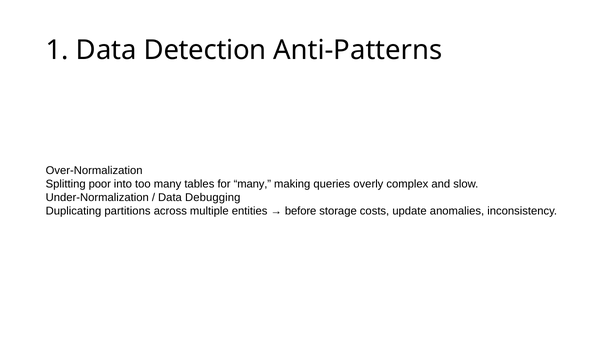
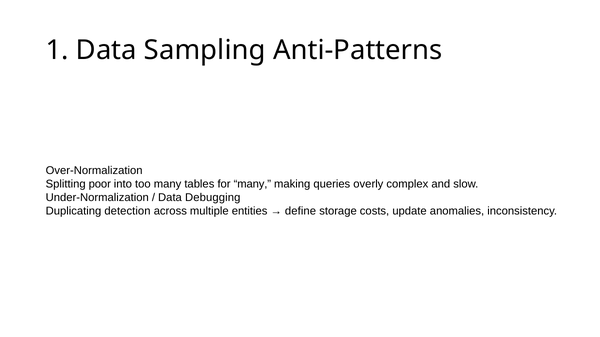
Detection: Detection -> Sampling
partitions: partitions -> detection
before: before -> define
